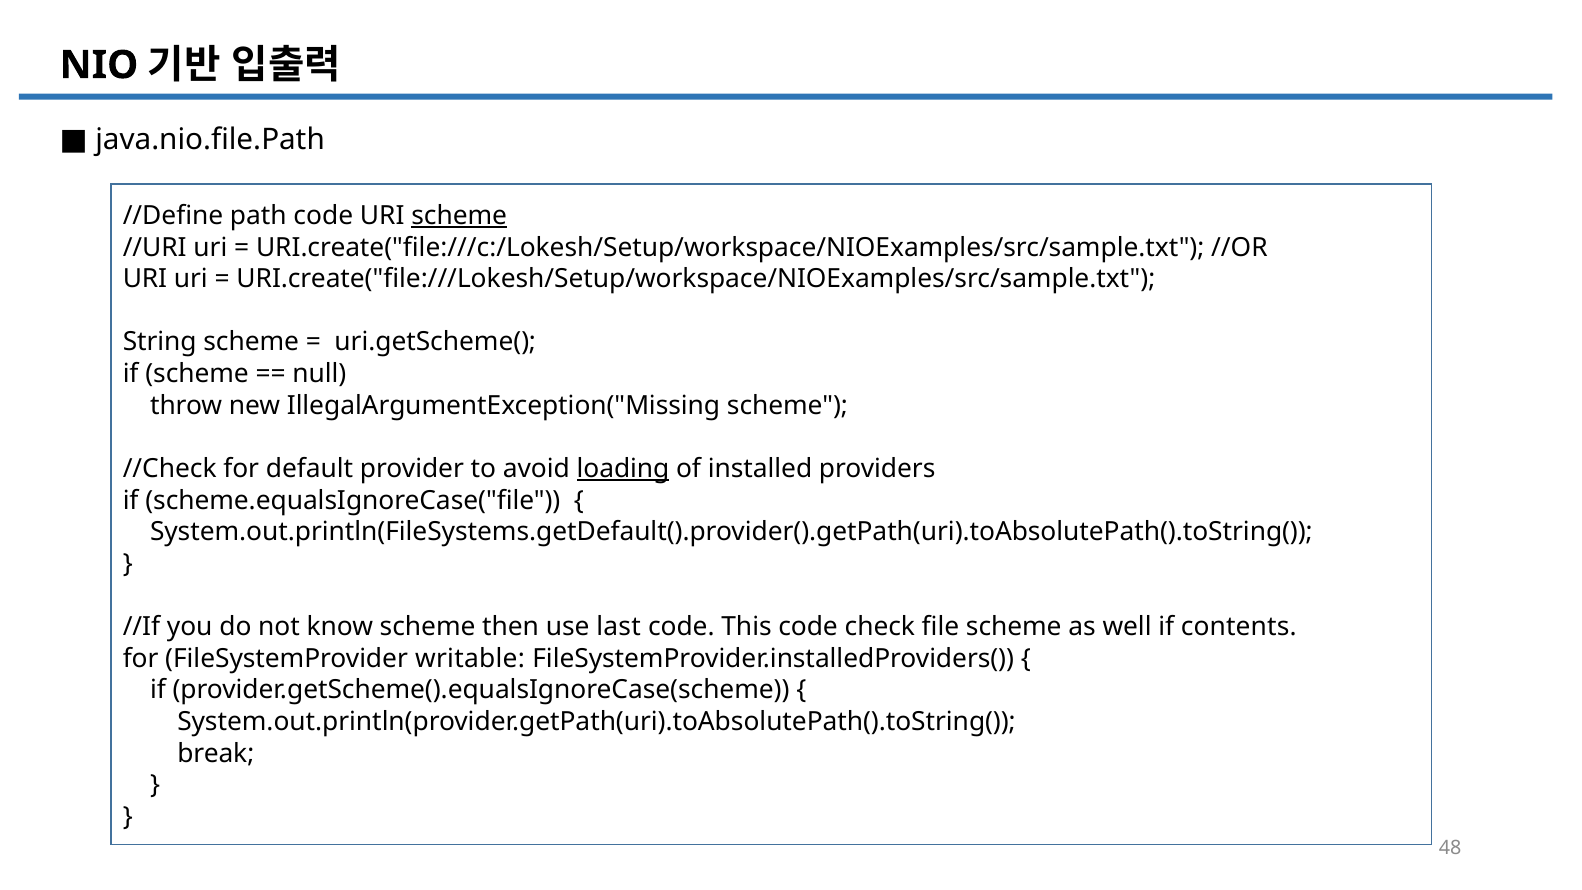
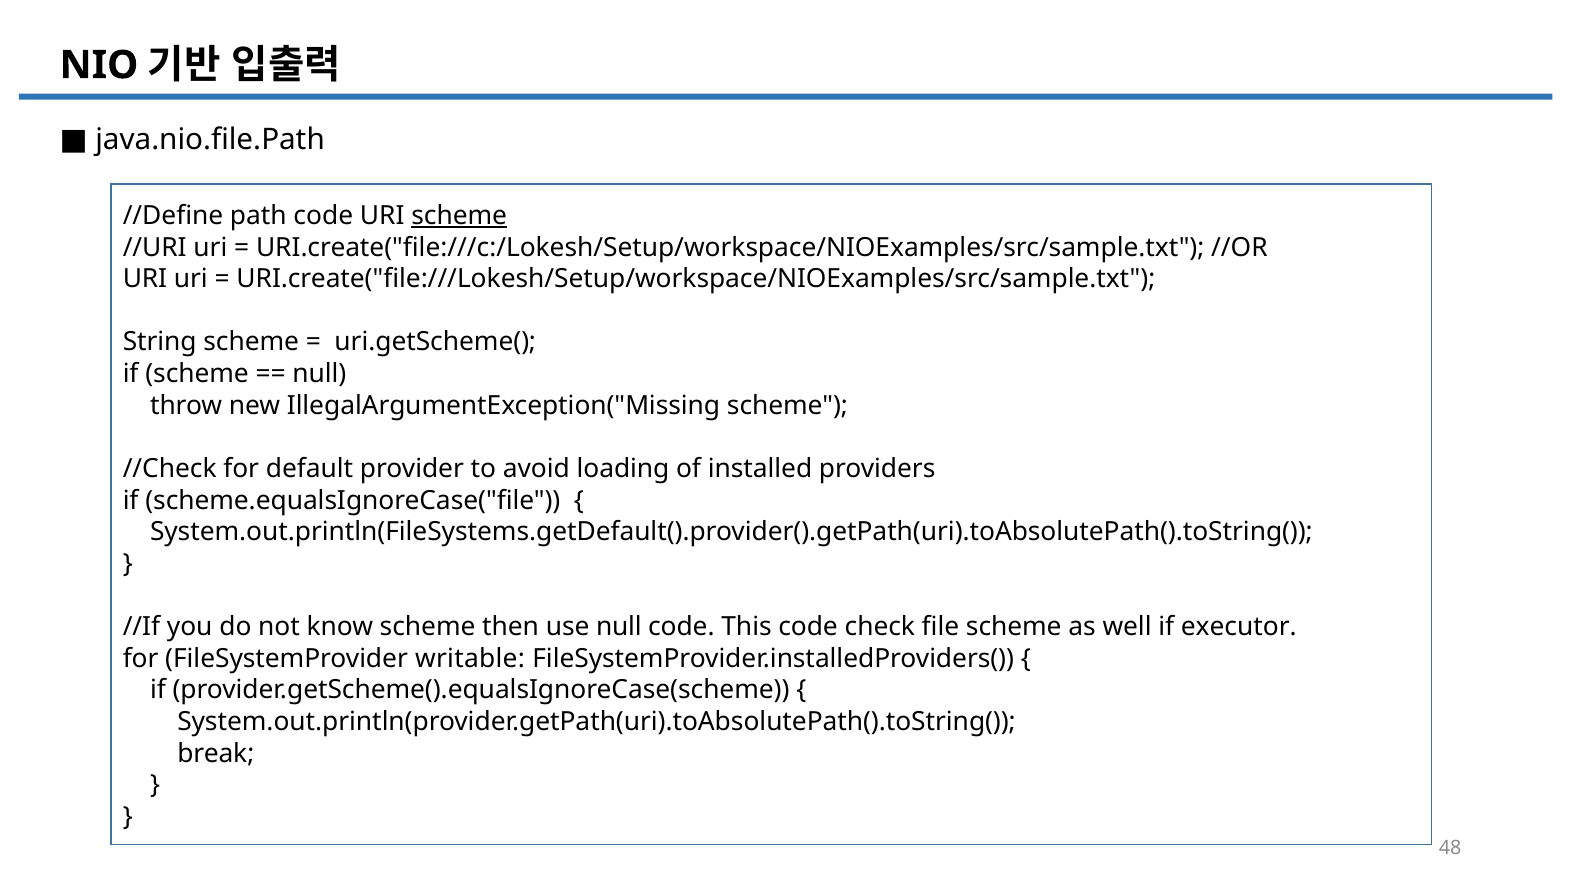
loading underline: present -> none
use last: last -> null
contents: contents -> executor
